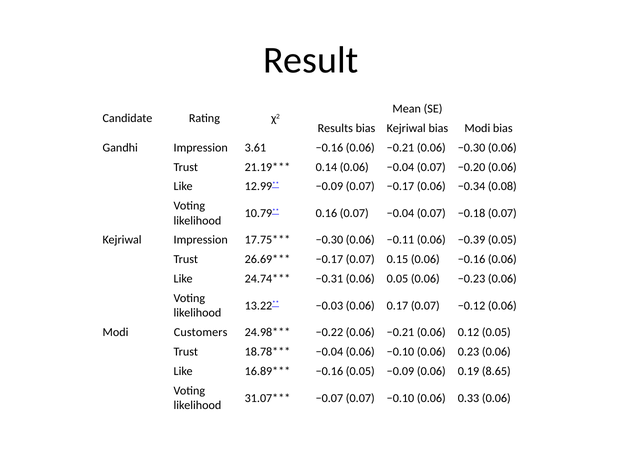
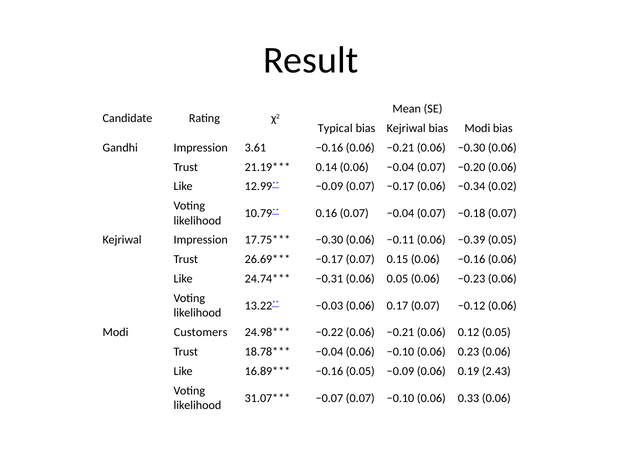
Results: Results -> Typical
0.08: 0.08 -> 0.02
8.65: 8.65 -> 2.43
